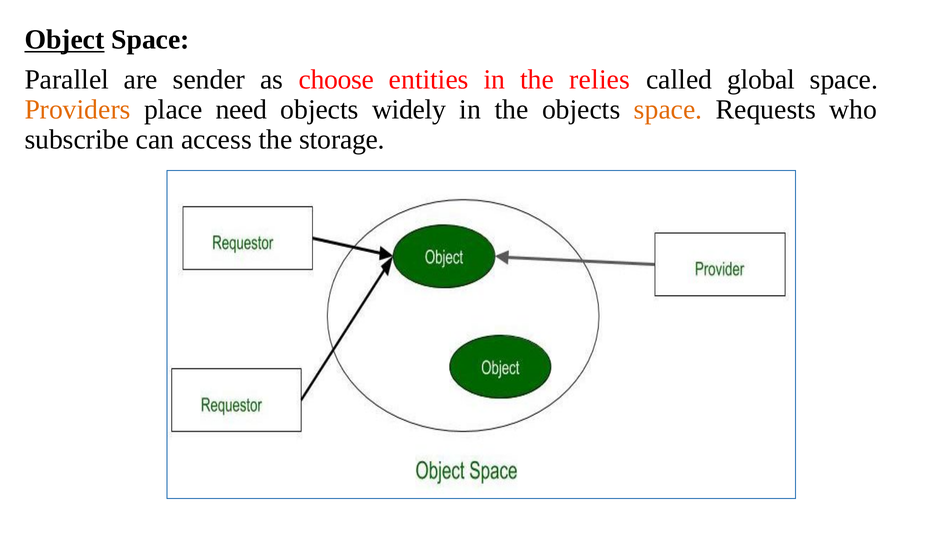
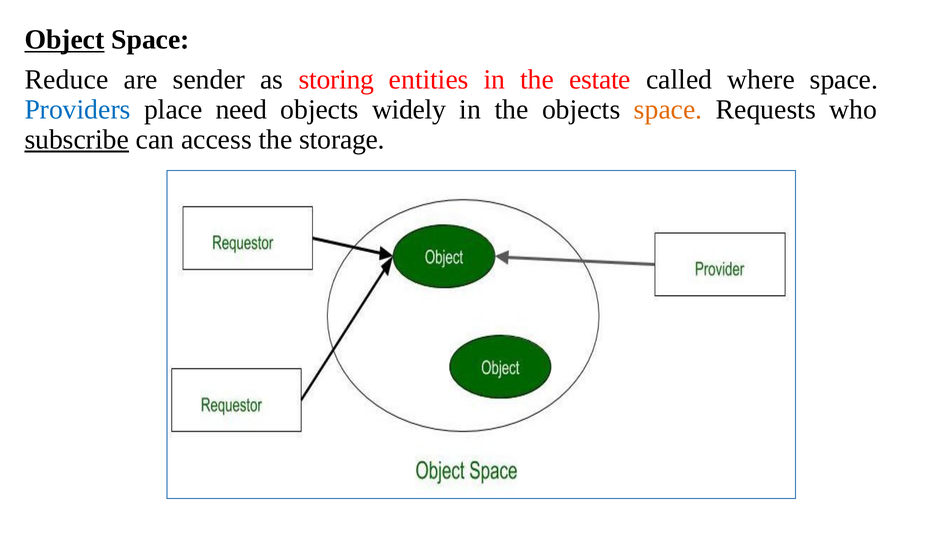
Parallel: Parallel -> Reduce
choose: choose -> storing
relies: relies -> estate
global: global -> where
Providers colour: orange -> blue
subscribe underline: none -> present
